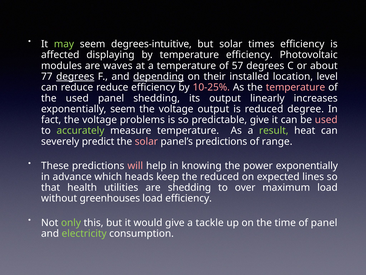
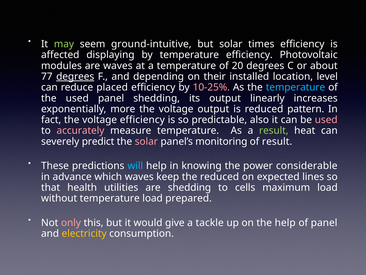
degrees-intuitive: degrees-intuitive -> ground-intuitive
57: 57 -> 20
depending underline: present -> none
reduce reduce: reduce -> placed
temperature at (296, 87) colour: pink -> light blue
exponentially seem: seem -> more
degree: degree -> pattern
voltage problems: problems -> efficiency
predictable give: give -> also
accurately colour: light green -> pink
panel’s predictions: predictions -> monitoring
of range: range -> result
will colour: pink -> light blue
power exponentially: exponentially -> considerable
which heads: heads -> waves
over: over -> cells
without greenhouses: greenhouses -> temperature
load efficiency: efficiency -> prepared
only colour: light green -> pink
the time: time -> help
electricity colour: light green -> yellow
